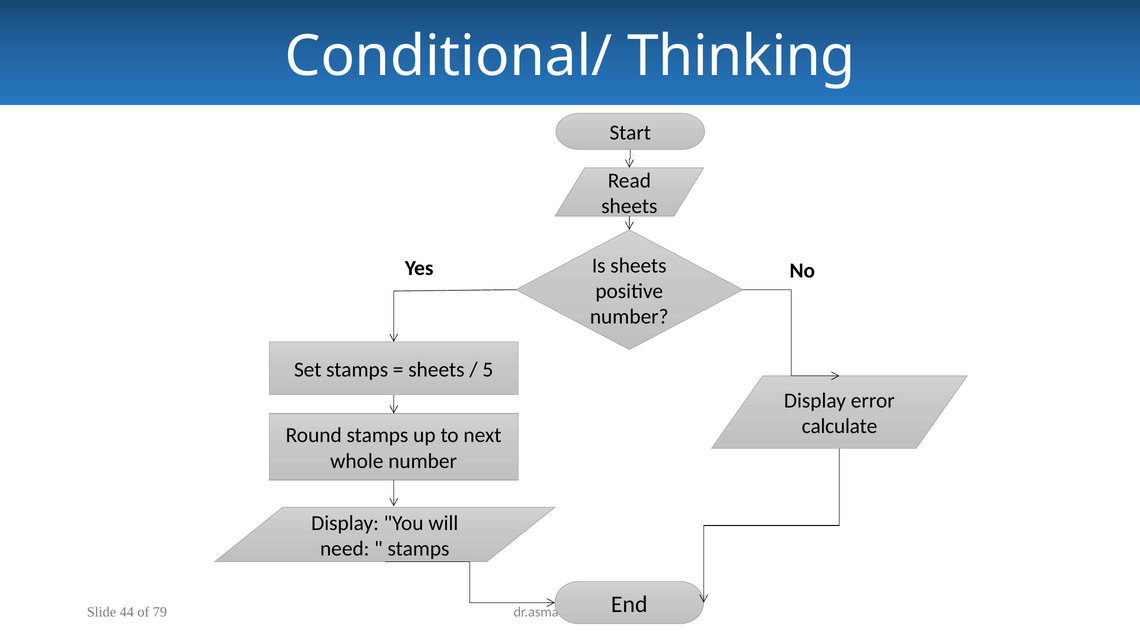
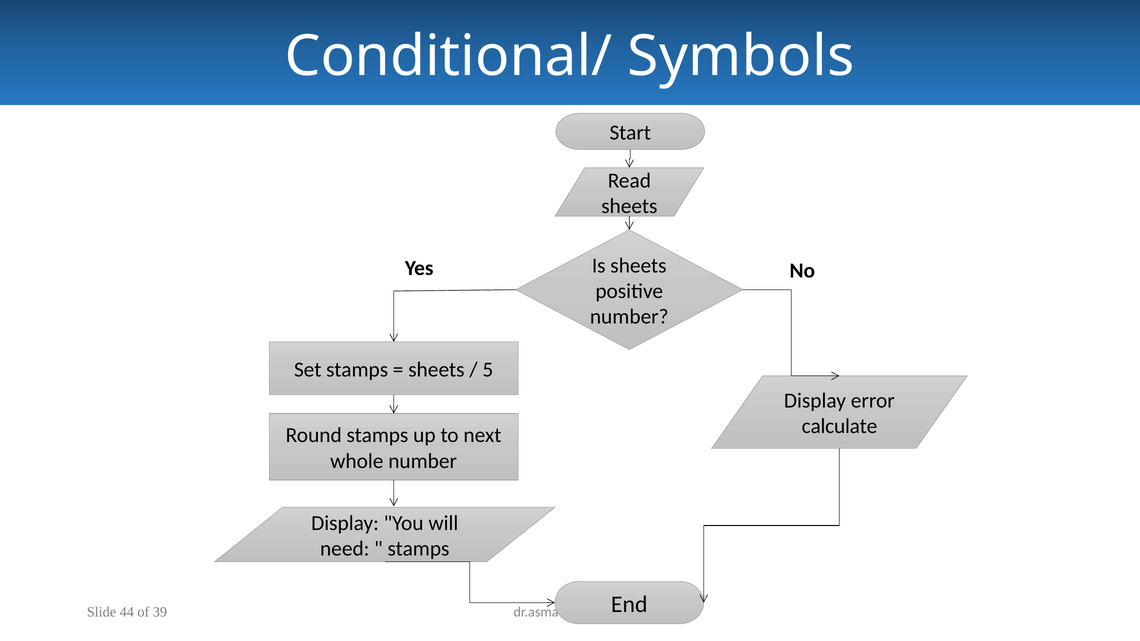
Thinking: Thinking -> Symbols
79: 79 -> 39
